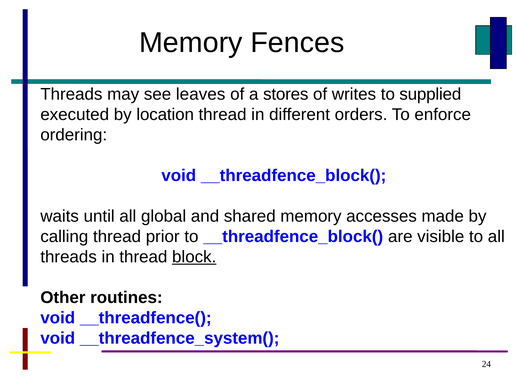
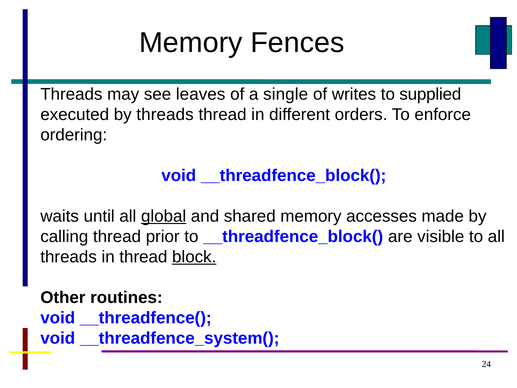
stores: stores -> single
by location: location -> threads
global underline: none -> present
